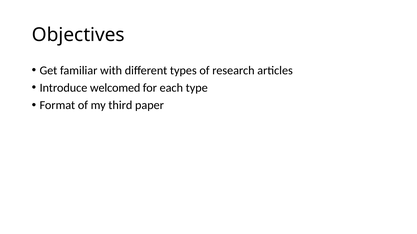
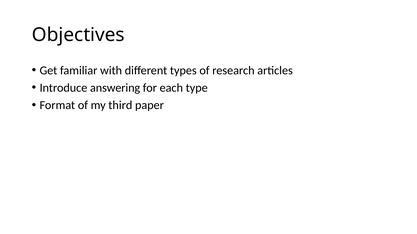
welcomed: welcomed -> answering
